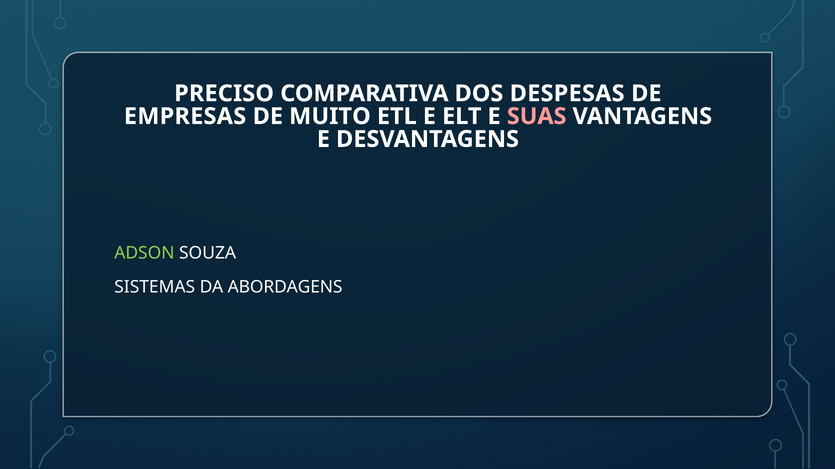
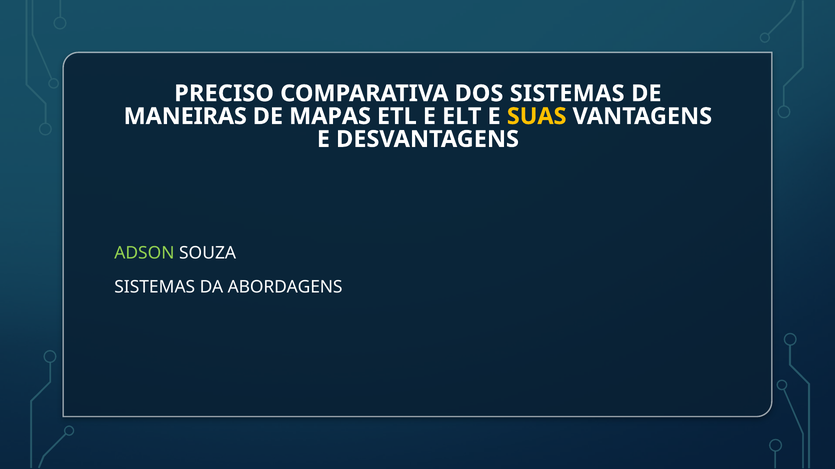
DOS DESPESAS: DESPESAS -> SISTEMAS
EMPRESAS: EMPRESAS -> MANEIRAS
MUITO: MUITO -> MAPAS
SUAS colour: pink -> yellow
